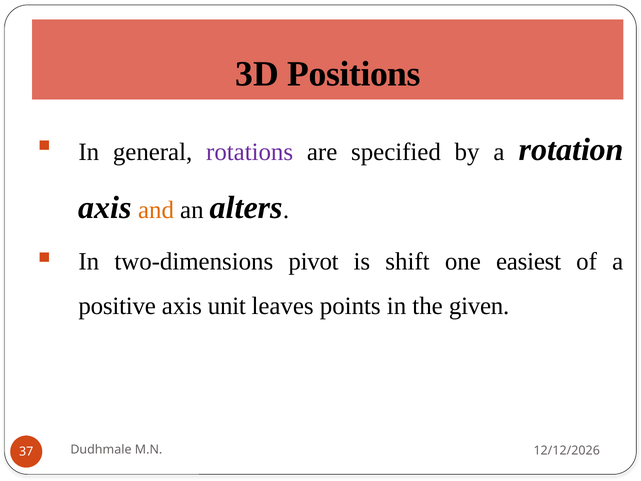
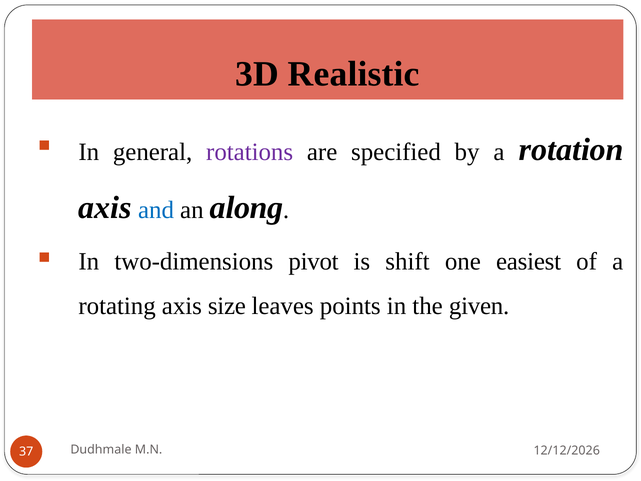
Positions: Positions -> Realistic
and colour: orange -> blue
alters: alters -> along
positive: positive -> rotating
unit: unit -> size
